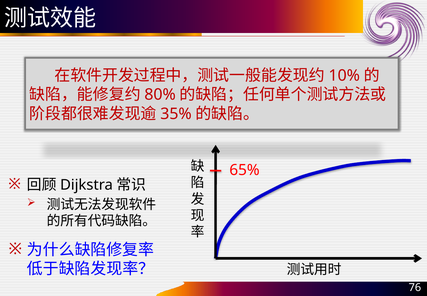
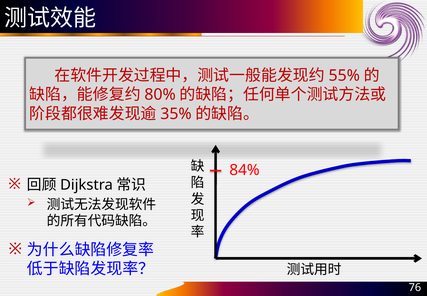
10%: 10% -> 55%
65%: 65% -> 84%
